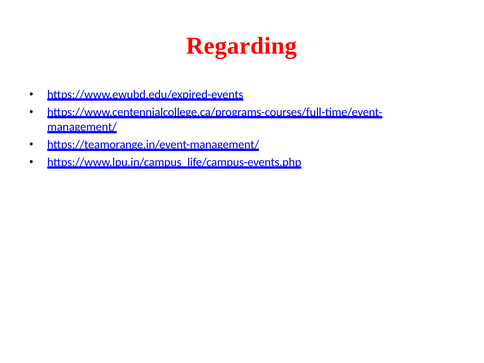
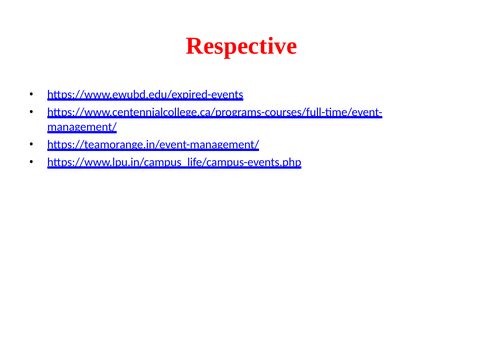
Regarding: Regarding -> Respective
